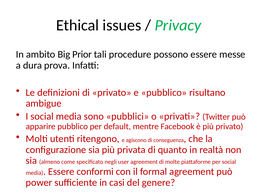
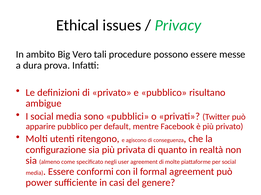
Prior: Prior -> Vero
